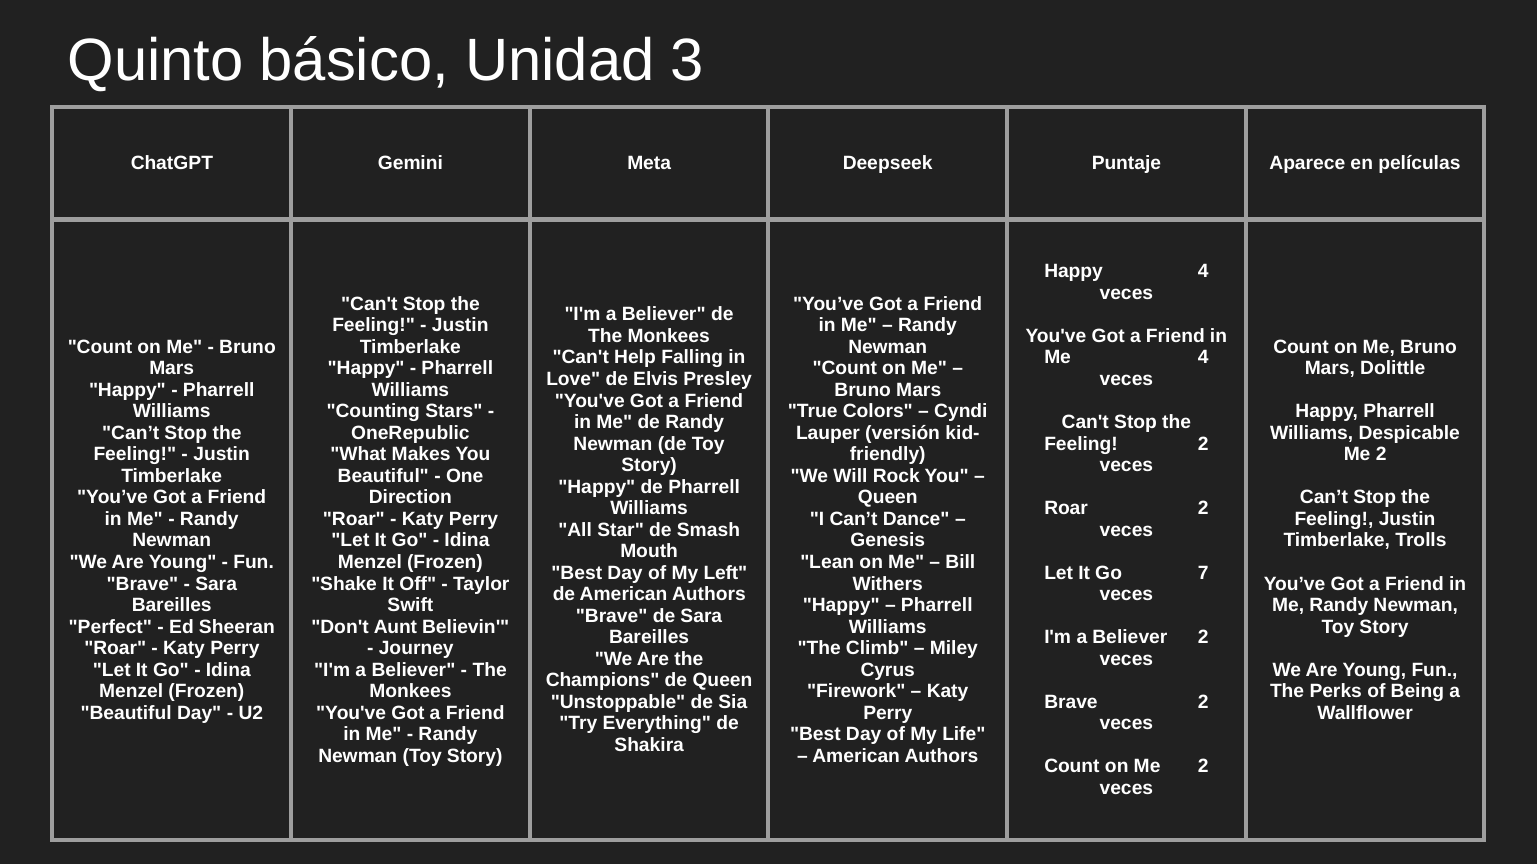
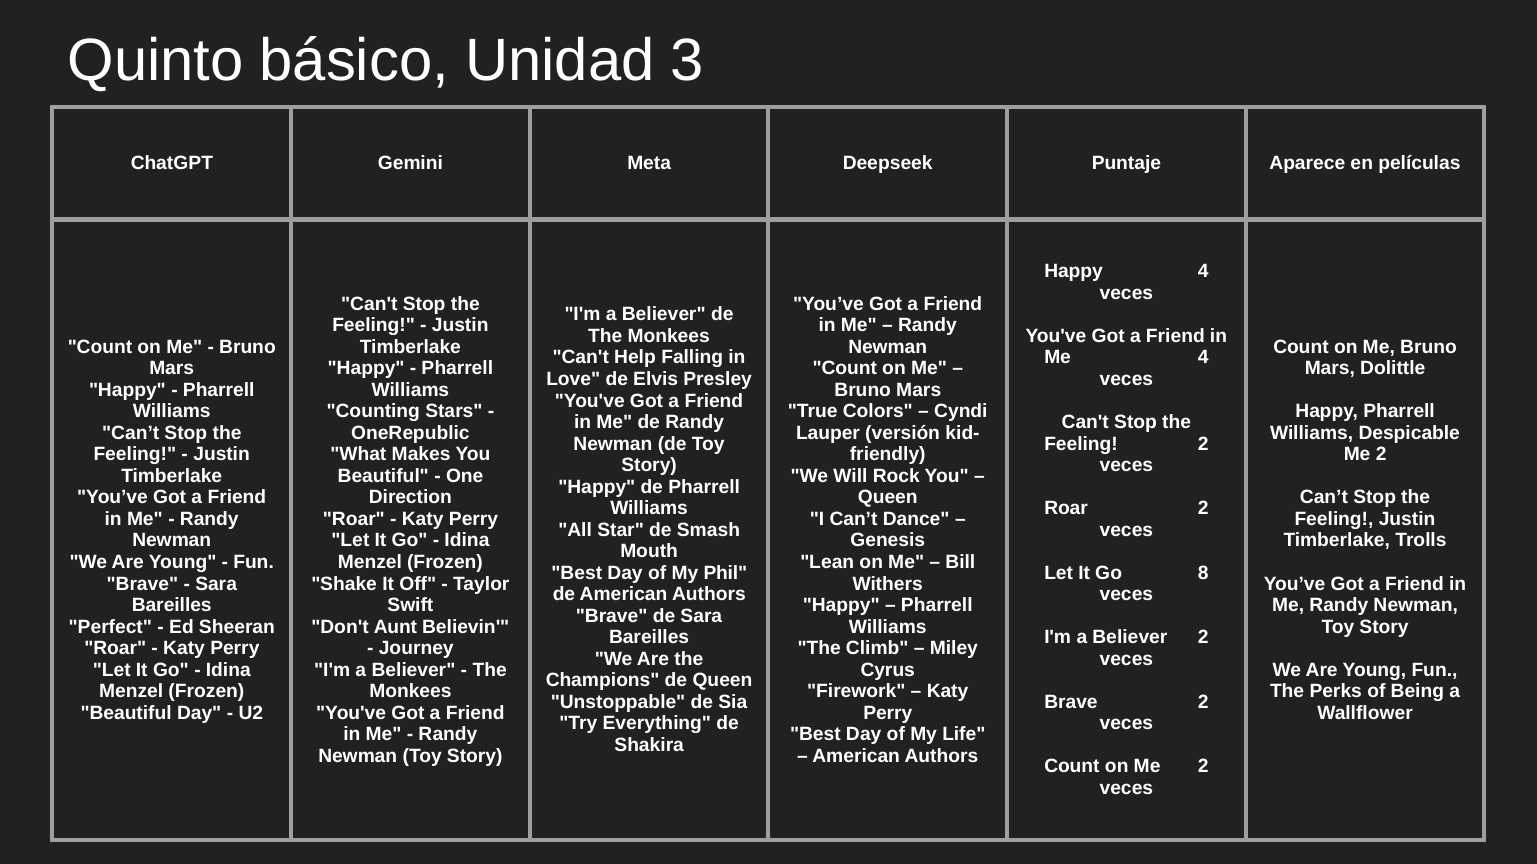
Left: Left -> Phil
7: 7 -> 8
